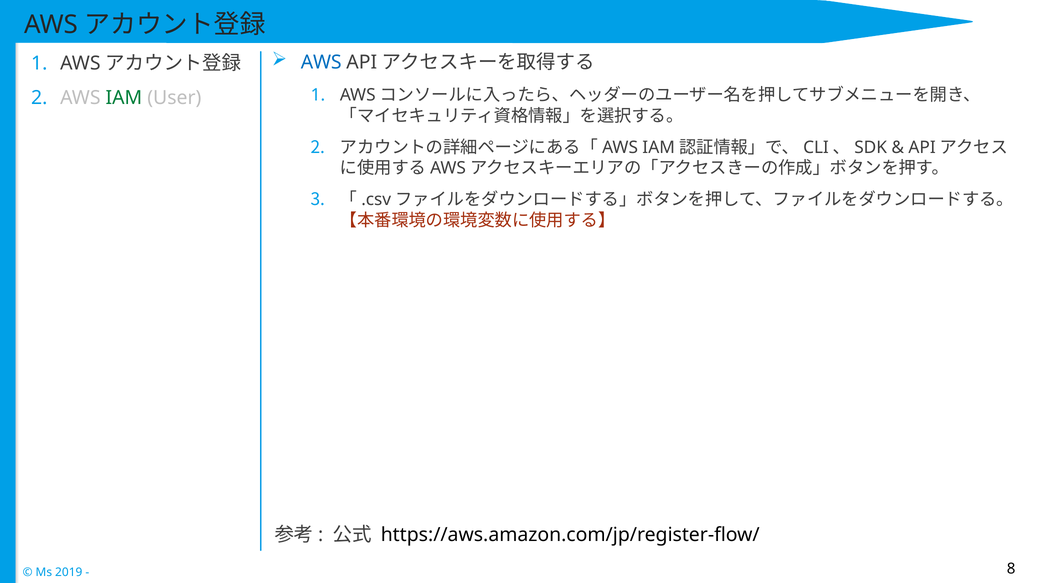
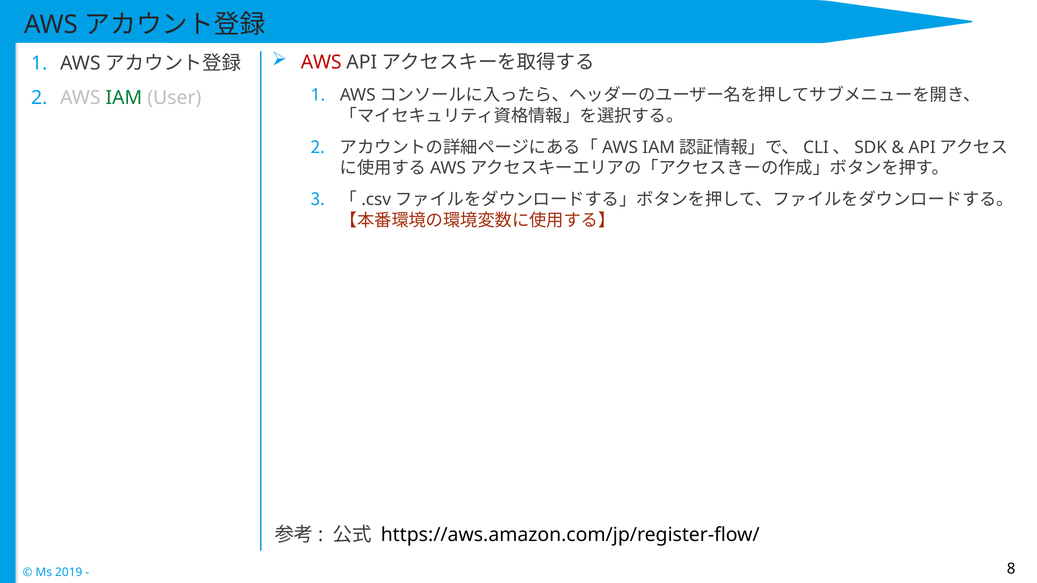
AWS at (321, 63) colour: blue -> red
